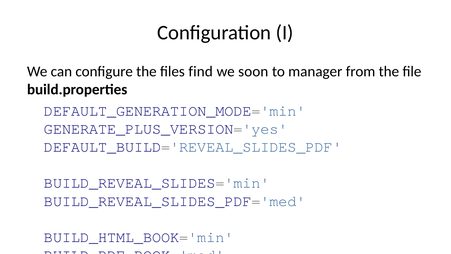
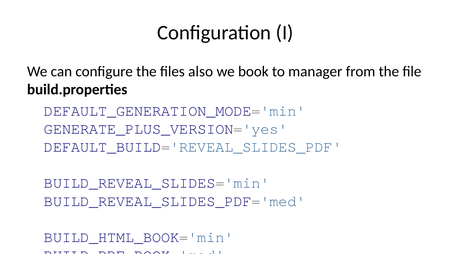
find: find -> also
soon: soon -> book
